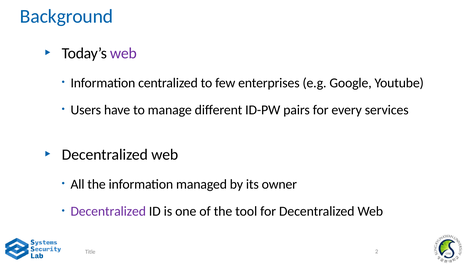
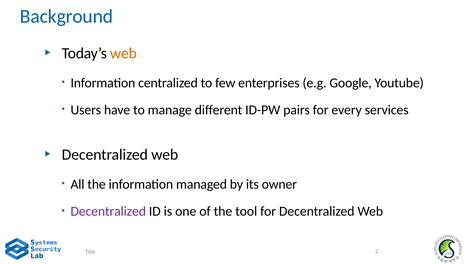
web at (123, 53) colour: purple -> orange
